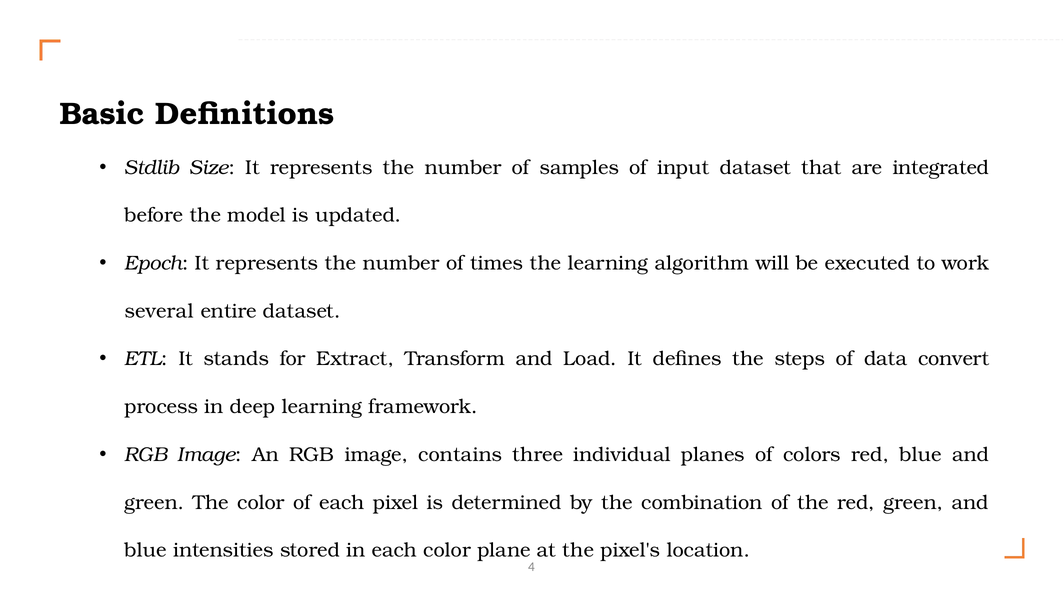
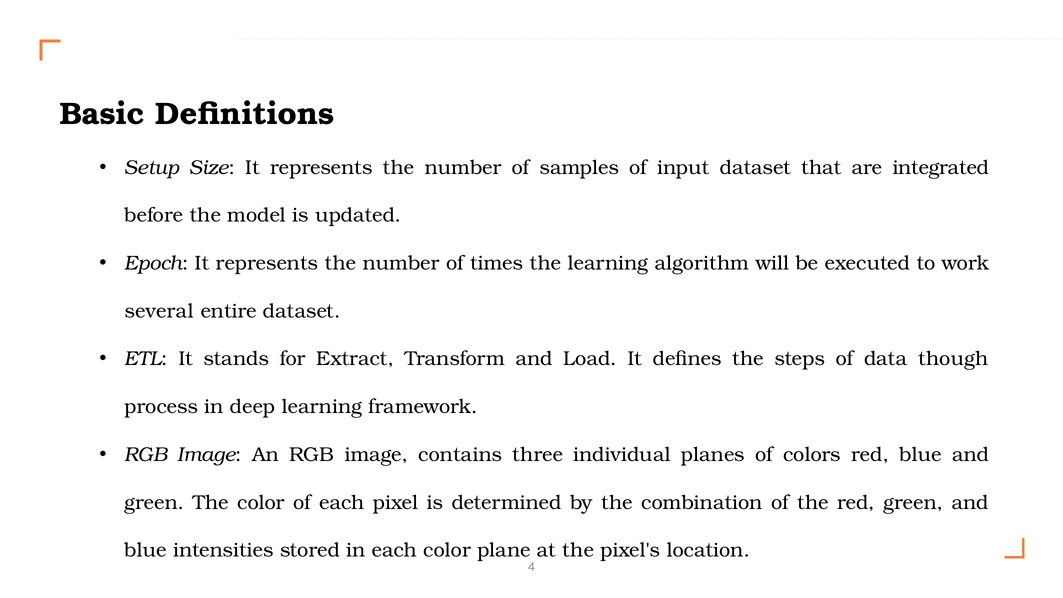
Stdlib: Stdlib -> Setup
convert: convert -> though
